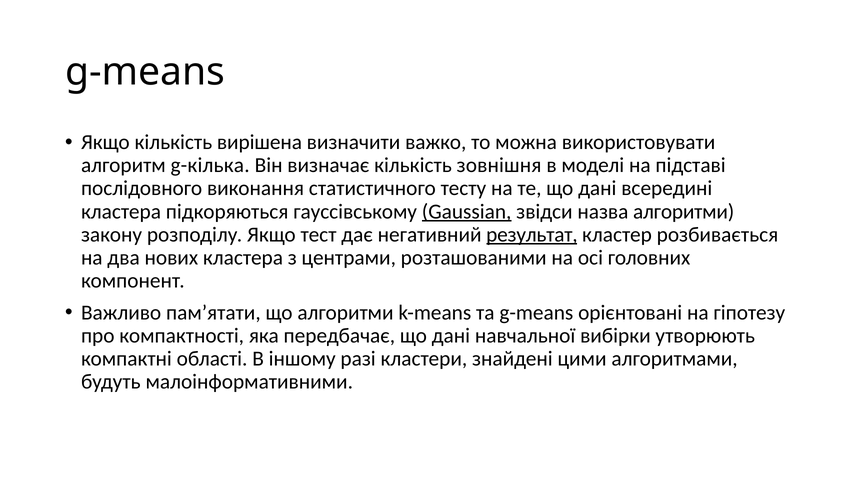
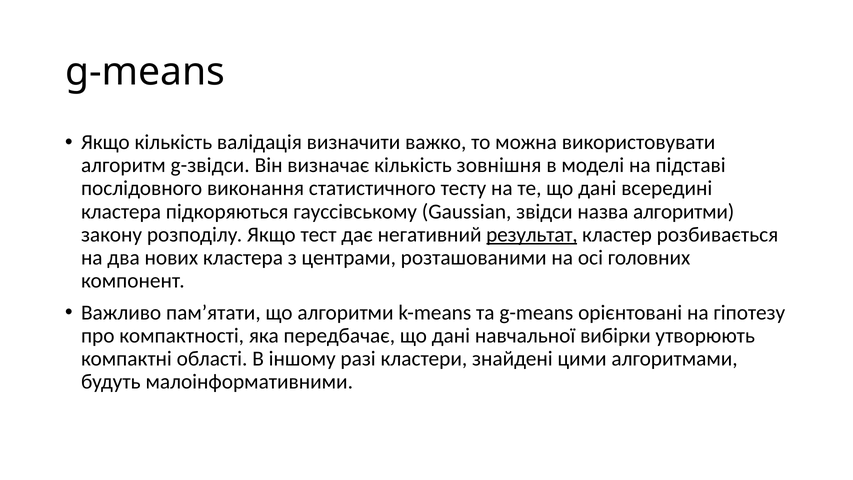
вирішена: вирішена -> валідація
g-кілька: g-кілька -> g-звідси
Gaussian underline: present -> none
